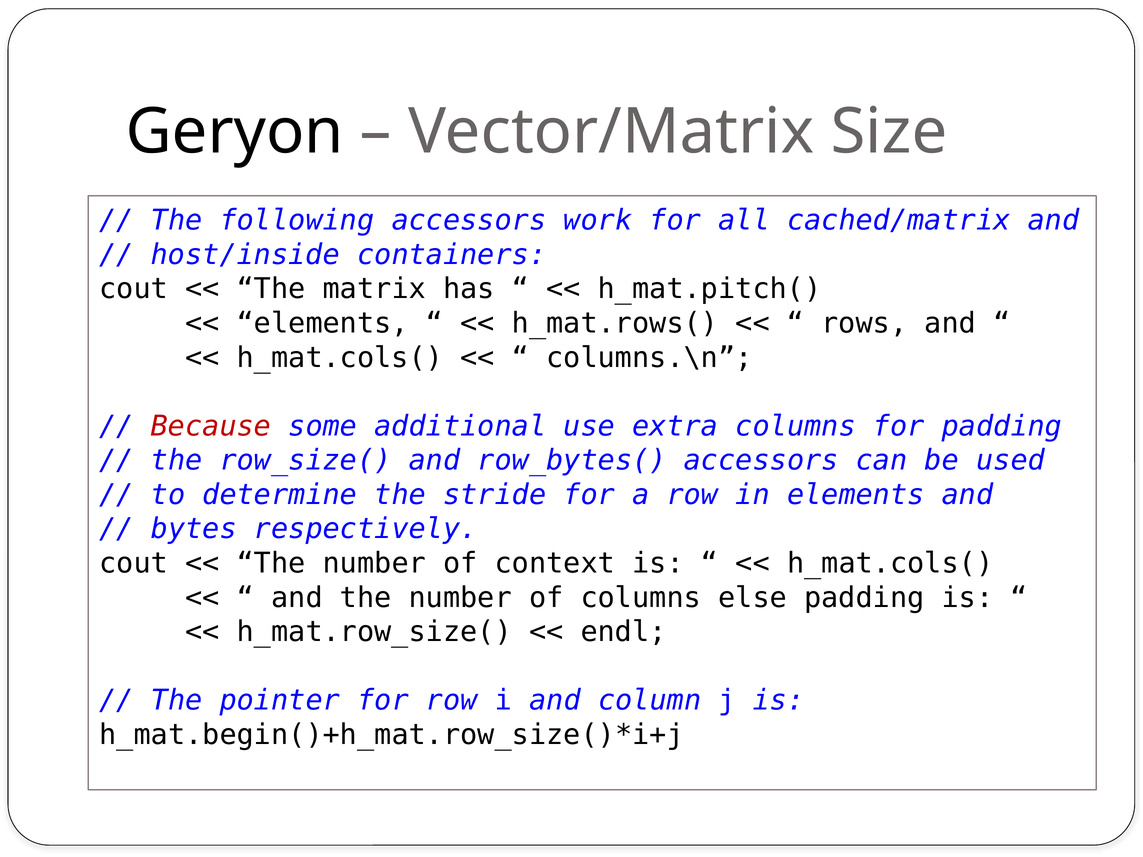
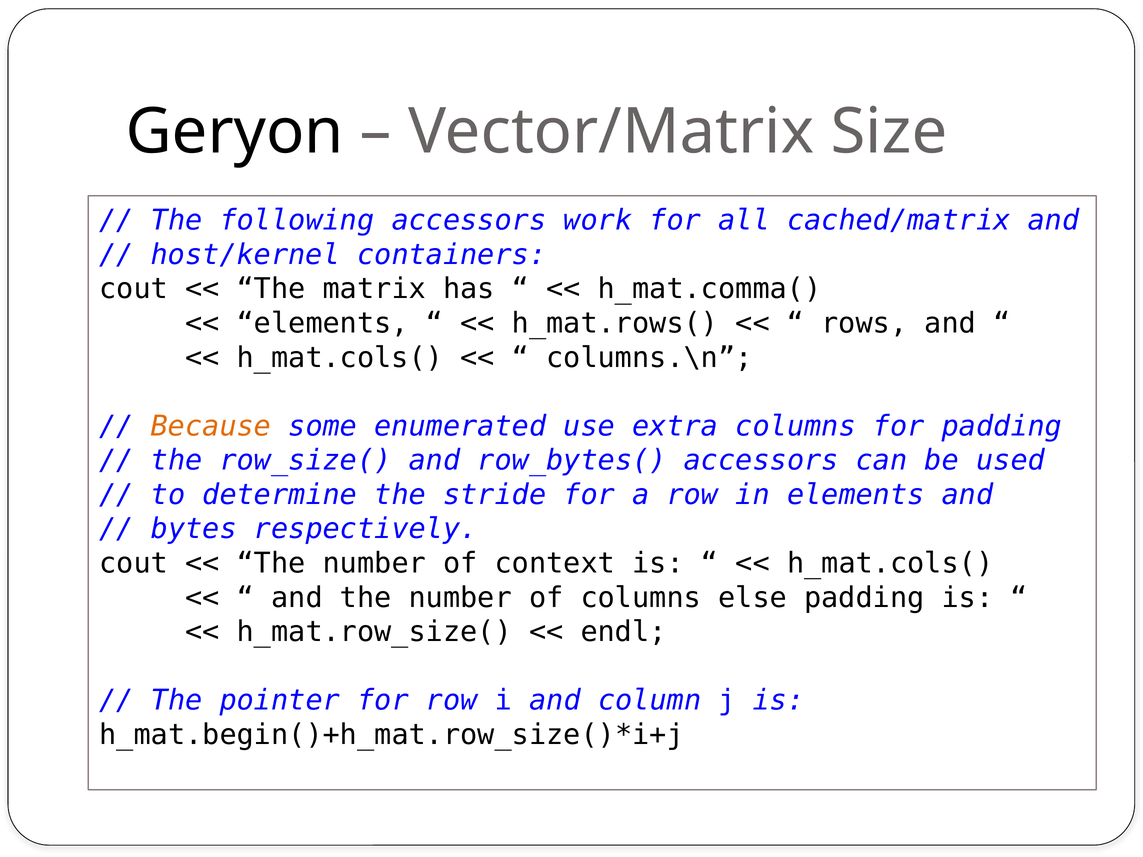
host/inside: host/inside -> host/kernel
h_mat.pitch(: h_mat.pitch( -> h_mat.comma(
Because colour: red -> orange
additional: additional -> enumerated
